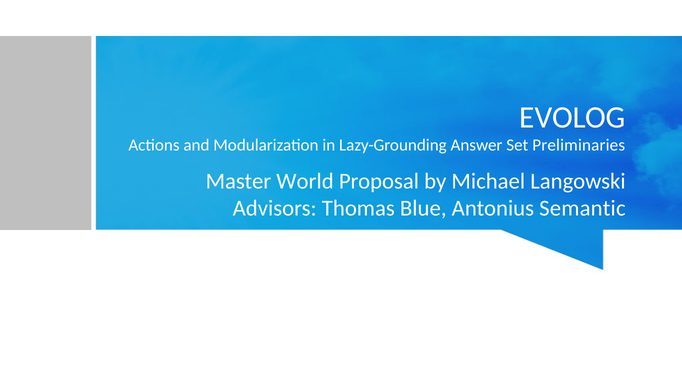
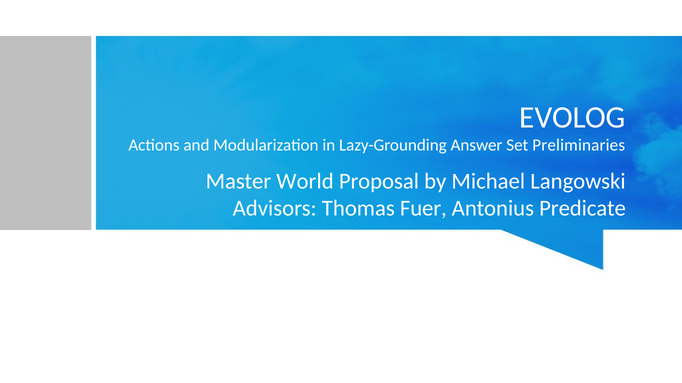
Blue: Blue -> Fuer
Semantic: Semantic -> Predicate
